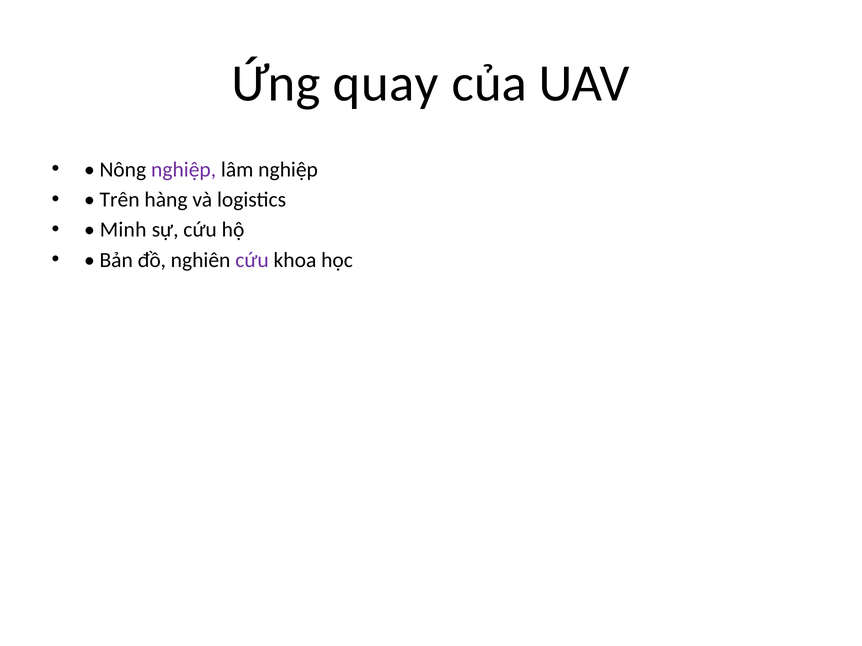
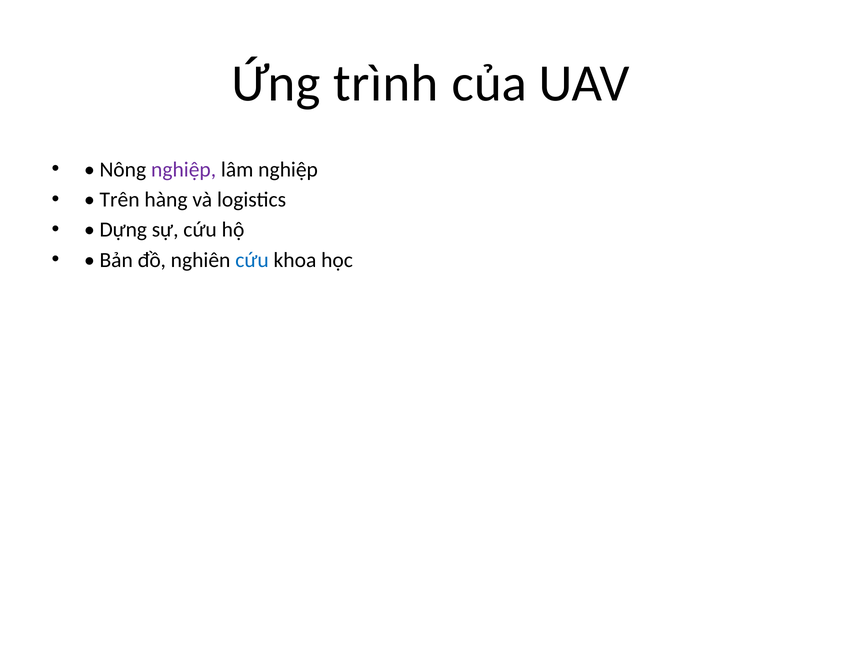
quay: quay -> trình
Minh: Minh -> Dựng
cứu at (252, 260) colour: purple -> blue
